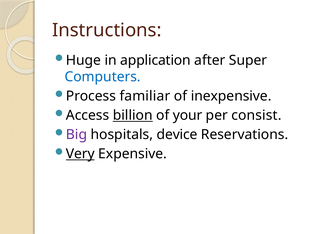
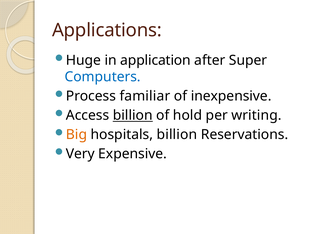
Instructions: Instructions -> Applications
your: your -> hold
consist: consist -> writing
Big colour: purple -> orange
hospitals device: device -> billion
Very underline: present -> none
